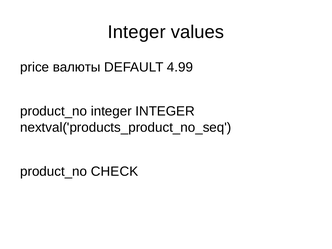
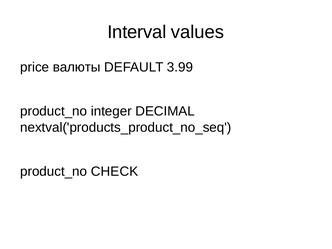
Integer at (137, 32): Integer -> Interval
4.99: 4.99 -> 3.99
integer INTEGER: INTEGER -> DECIMAL
